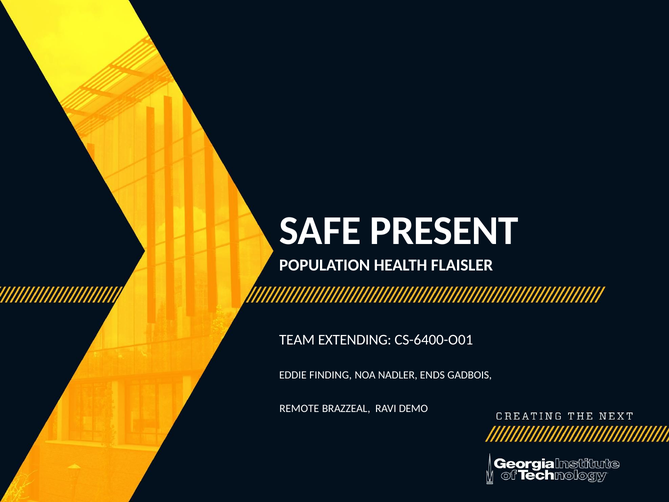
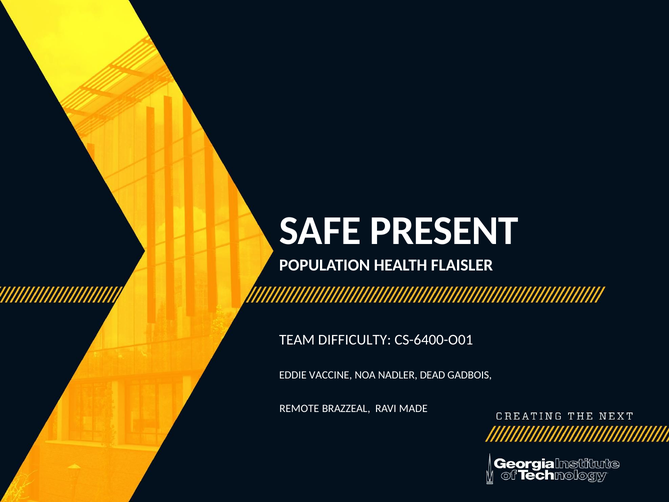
EXTENDING: EXTENDING -> DIFFICULTY
FINDING: FINDING -> VACCINE
ENDS: ENDS -> DEAD
DEMO: DEMO -> MADE
